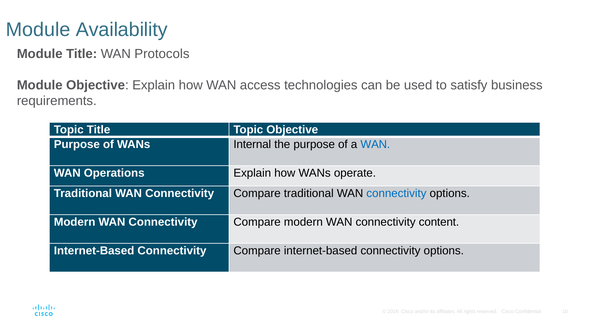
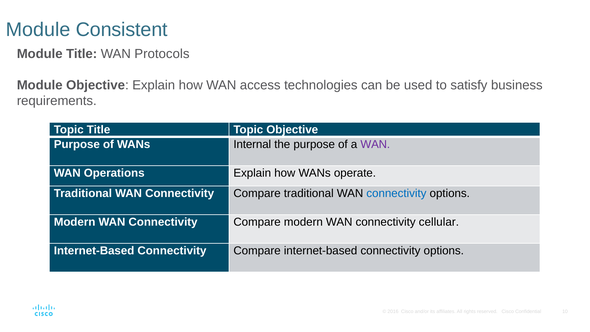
Availability: Availability -> Consistent
WAN at (375, 144) colour: blue -> purple
content: content -> cellular
